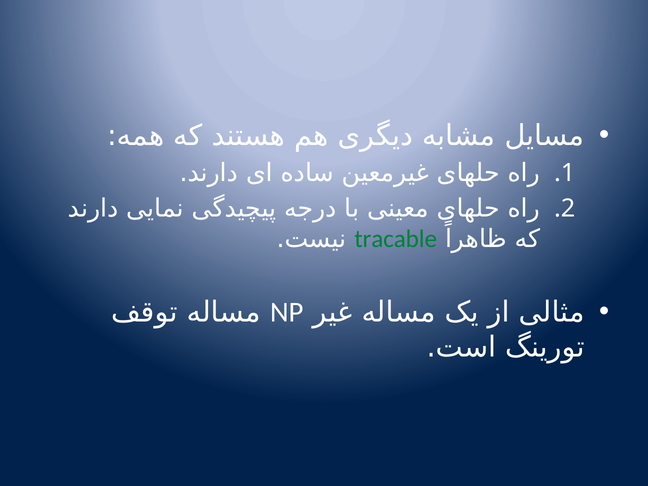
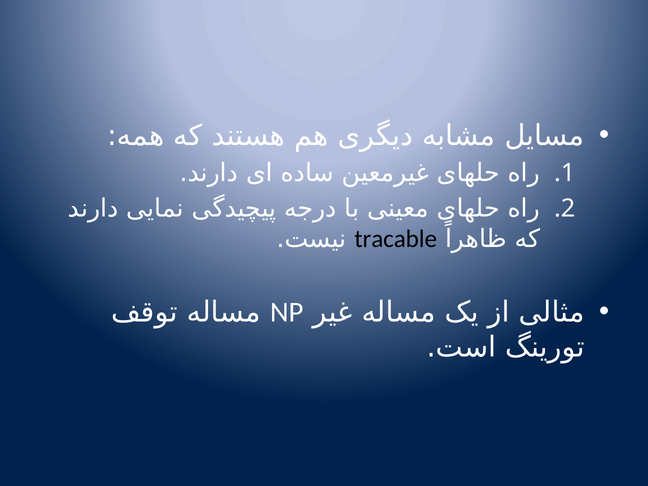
tracable colour: green -> black
